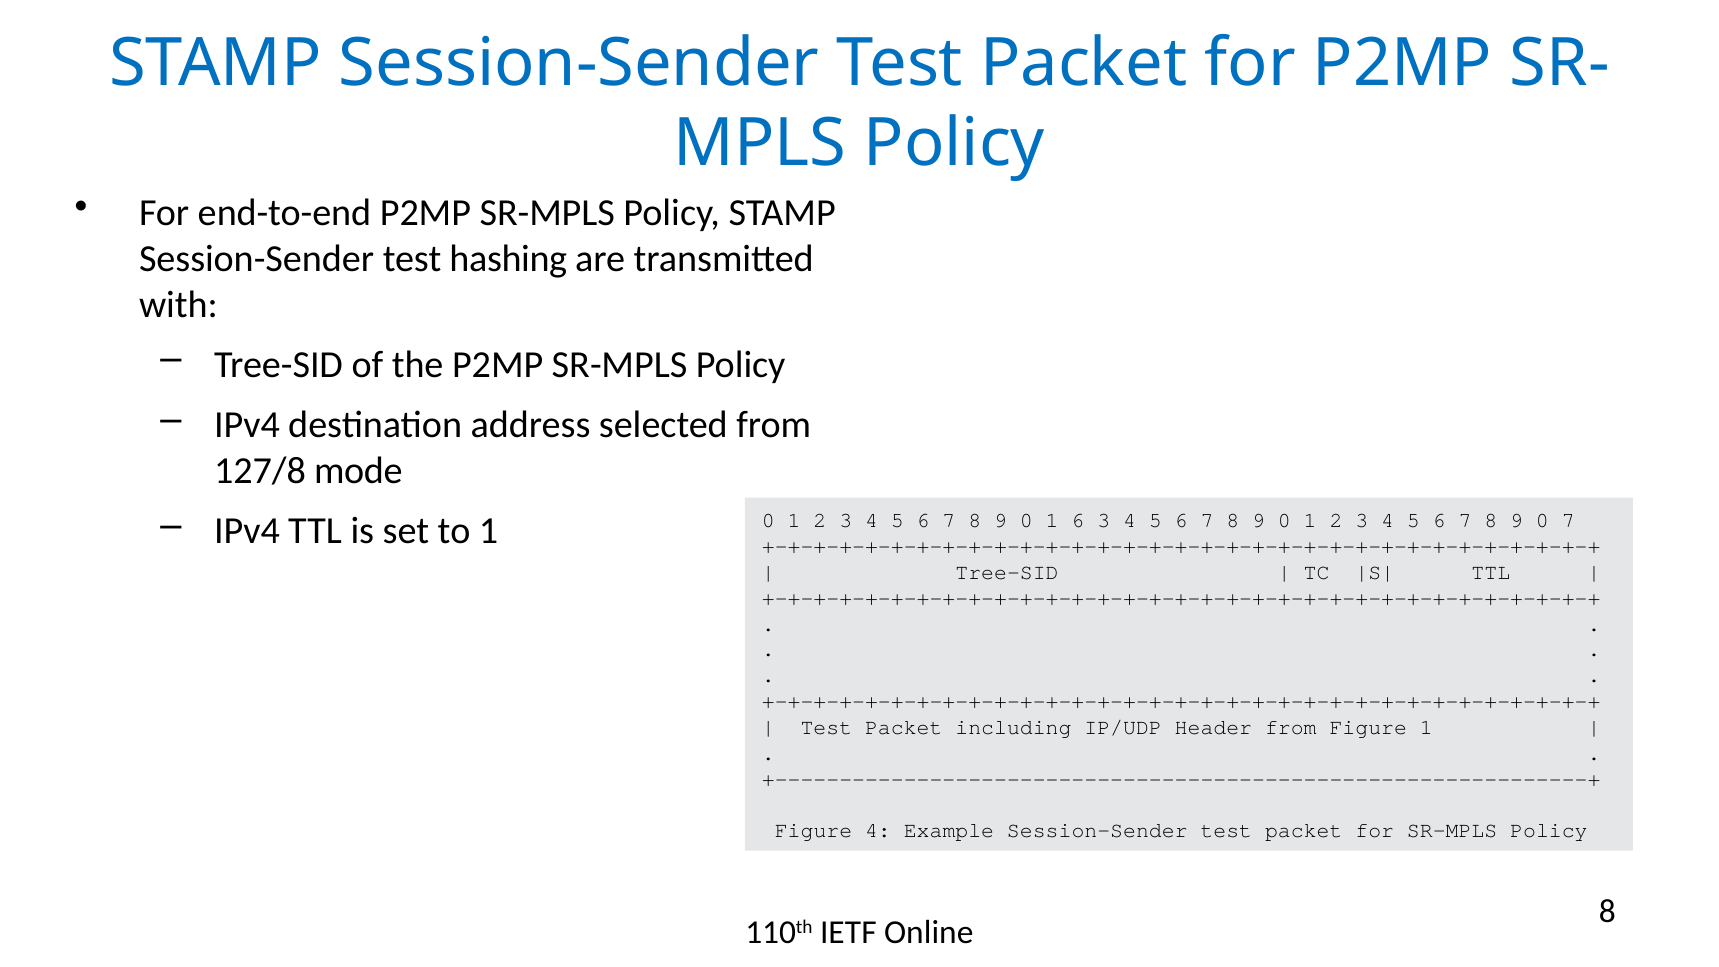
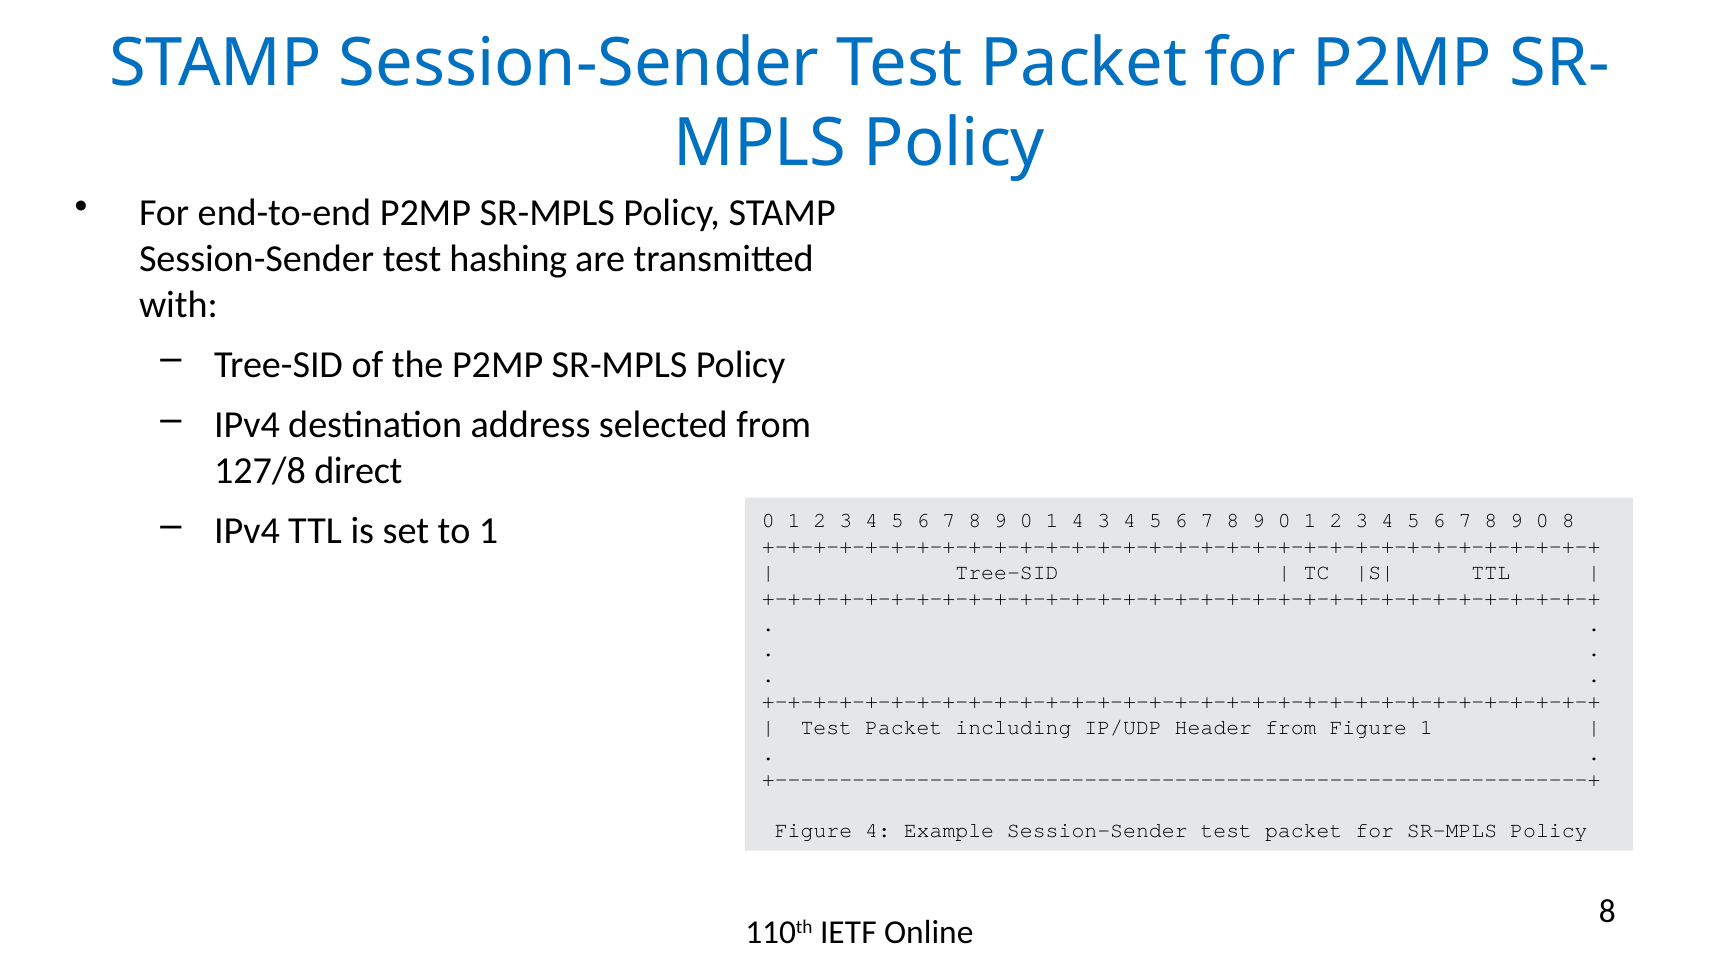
mode: mode -> direct
1 6: 6 -> 4
0 7: 7 -> 8
